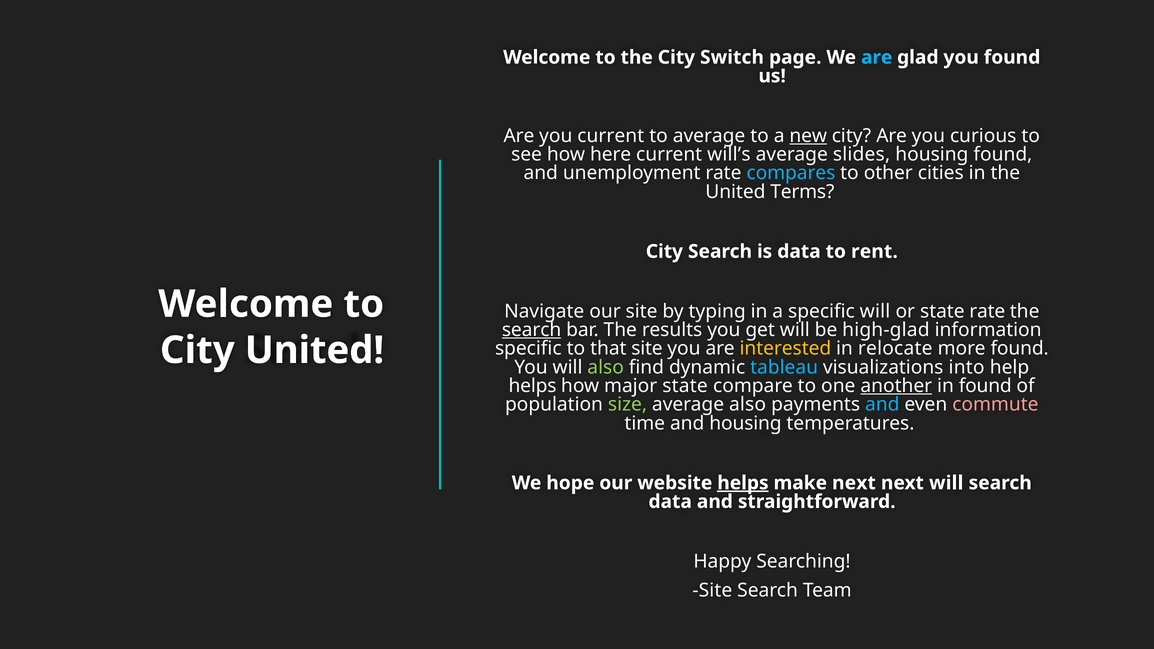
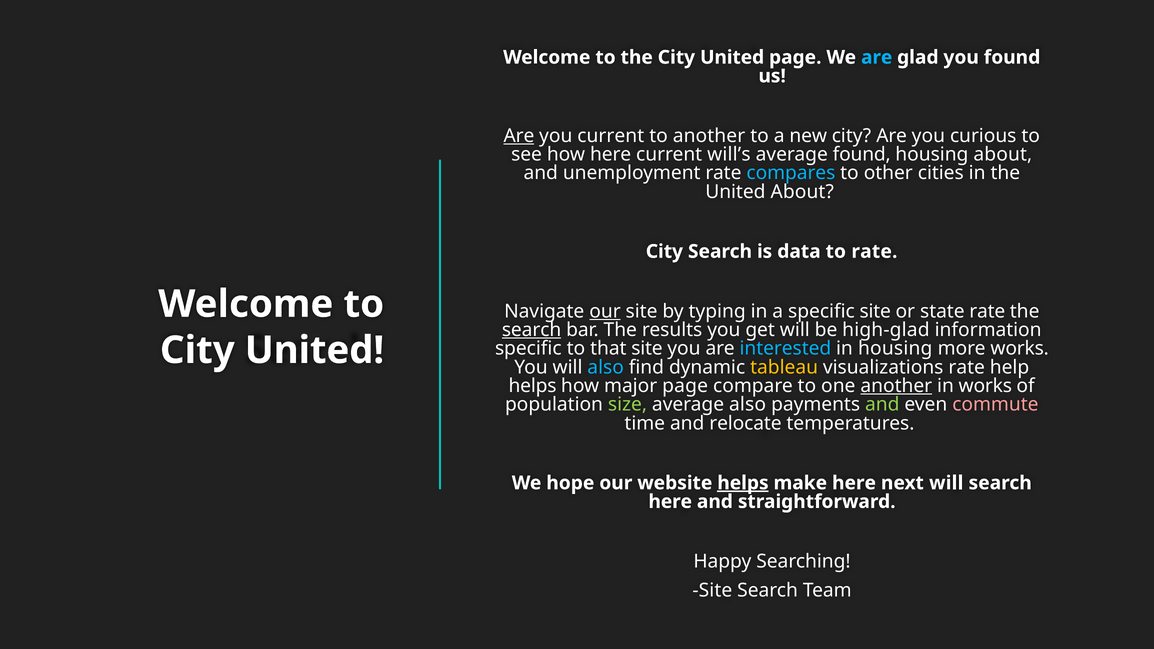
the City Switch: Switch -> United
Are at (519, 136) underline: none -> present
to average: average -> another
new underline: present -> none
average slides: slides -> found
housing found: found -> about
United Terms: Terms -> About
to rent: rent -> rate
our at (605, 311) underline: none -> present
specific will: will -> site
interested colour: yellow -> light blue
in relocate: relocate -> housing
more found: found -> works
also at (606, 367) colour: light green -> light blue
tableau colour: light blue -> yellow
visualizations into: into -> rate
major state: state -> page
in found: found -> works
and at (882, 405) colour: light blue -> light green
and housing: housing -> relocate
make next: next -> here
data at (670, 502): data -> here
